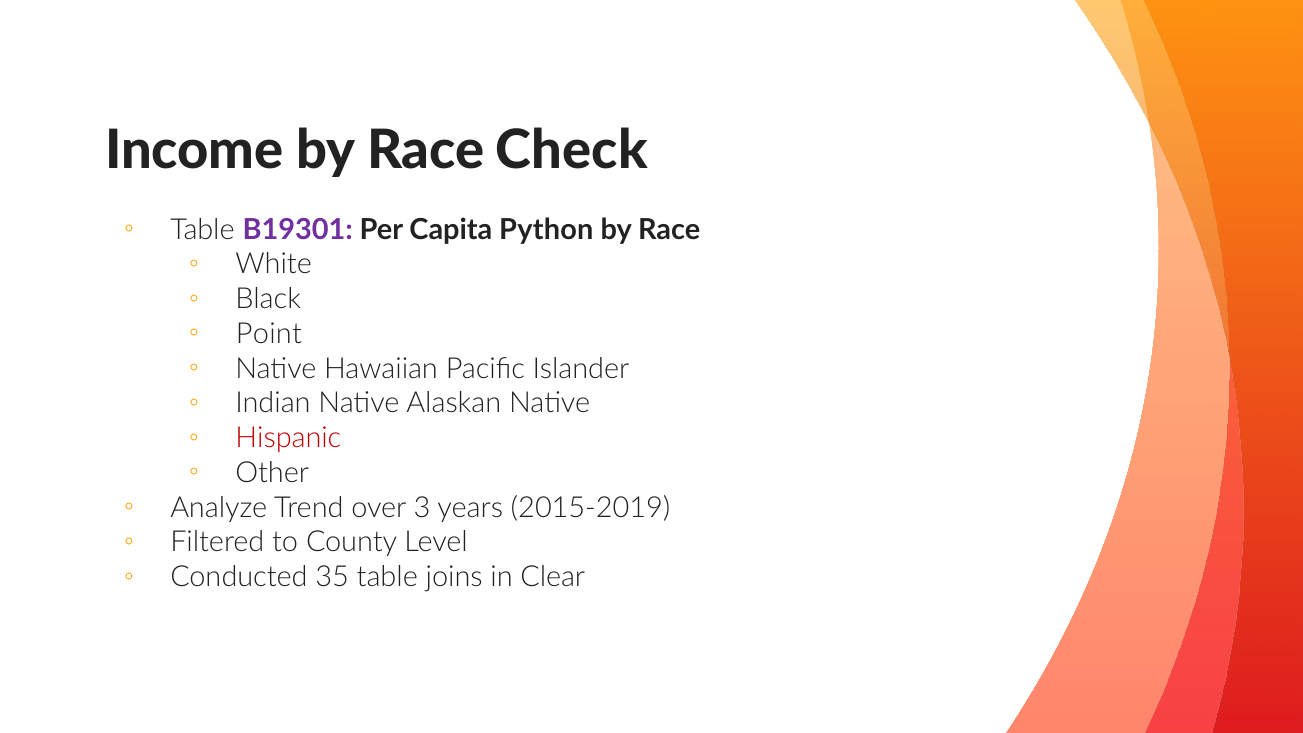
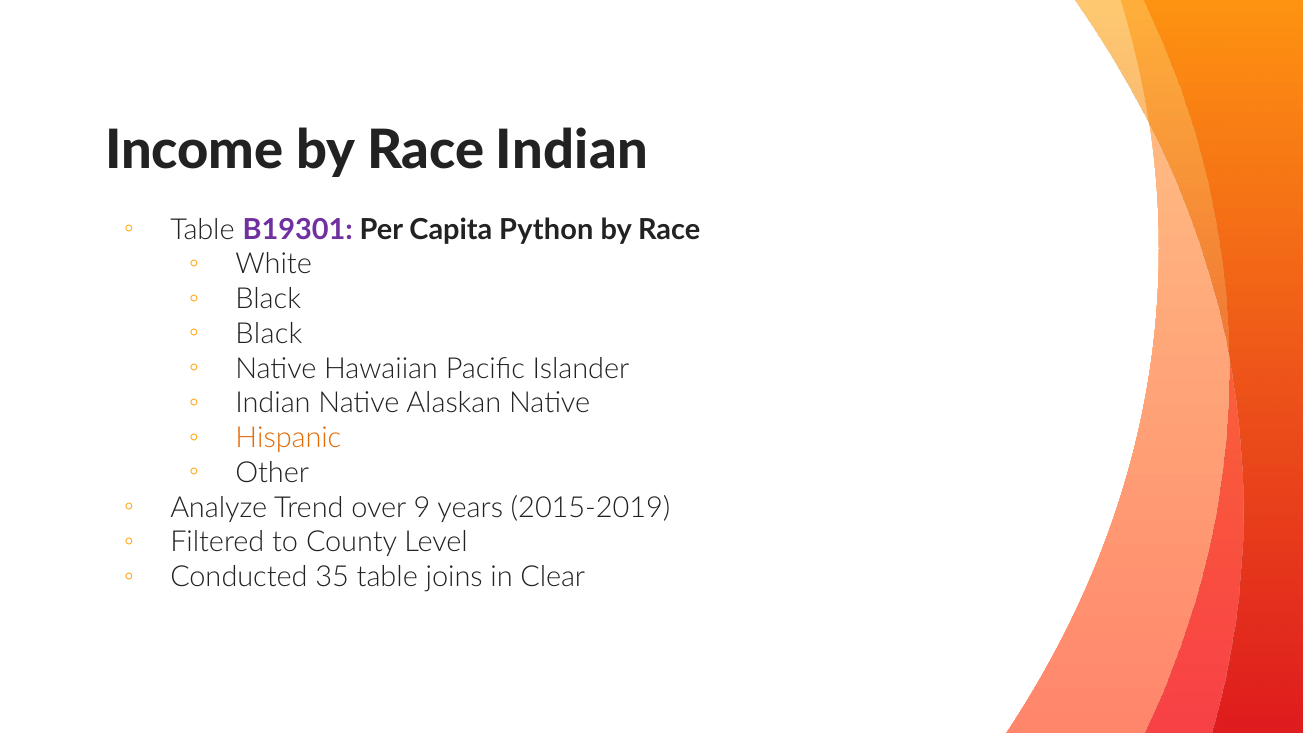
Race Check: Check -> Indian
Point at (269, 334): Point -> Black
Hispanic colour: red -> orange
3: 3 -> 9
